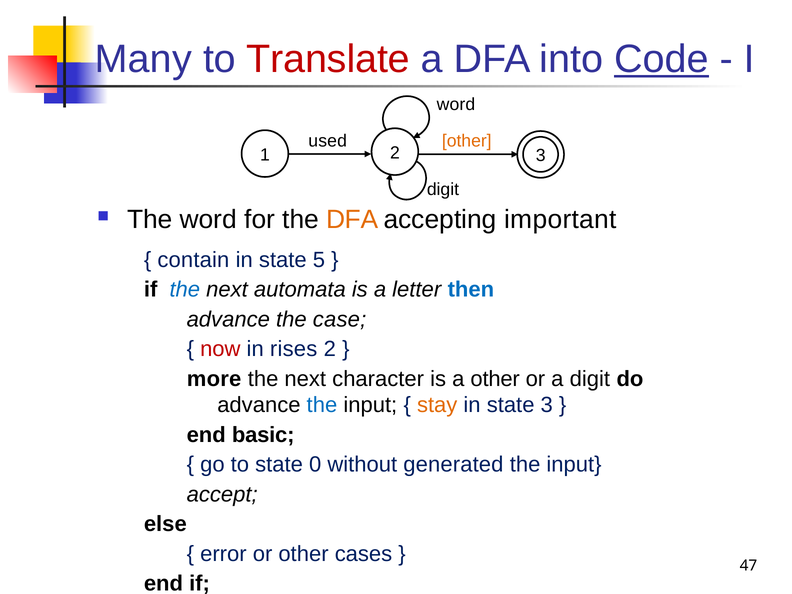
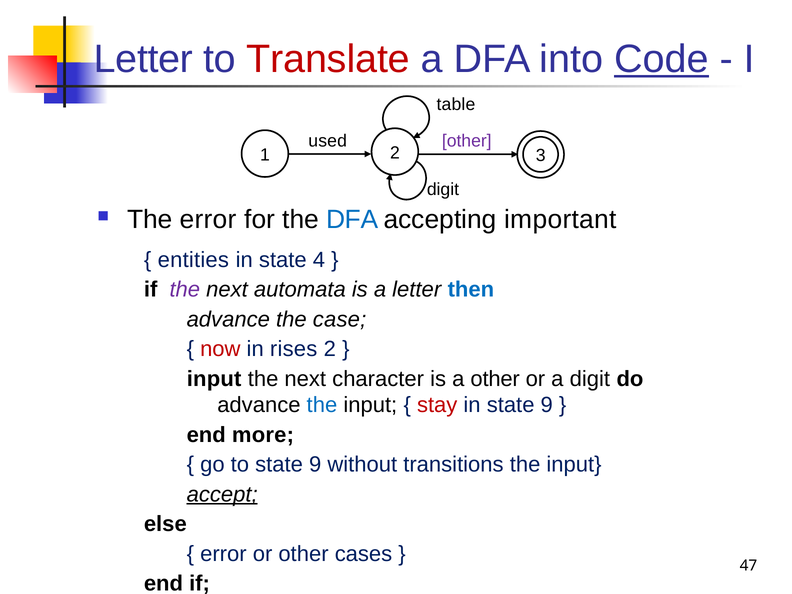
Many at (143, 59): Many -> Letter
word at (456, 105): word -> table
other at (467, 141) colour: orange -> purple
The word: word -> error
DFA at (352, 220) colour: orange -> blue
contain: contain -> entities
5: 5 -> 4
the at (185, 290) colour: blue -> purple
more at (214, 379): more -> input
stay colour: orange -> red
in state 3: 3 -> 9
basic: basic -> more
to state 0: 0 -> 9
generated: generated -> transitions
accept underline: none -> present
